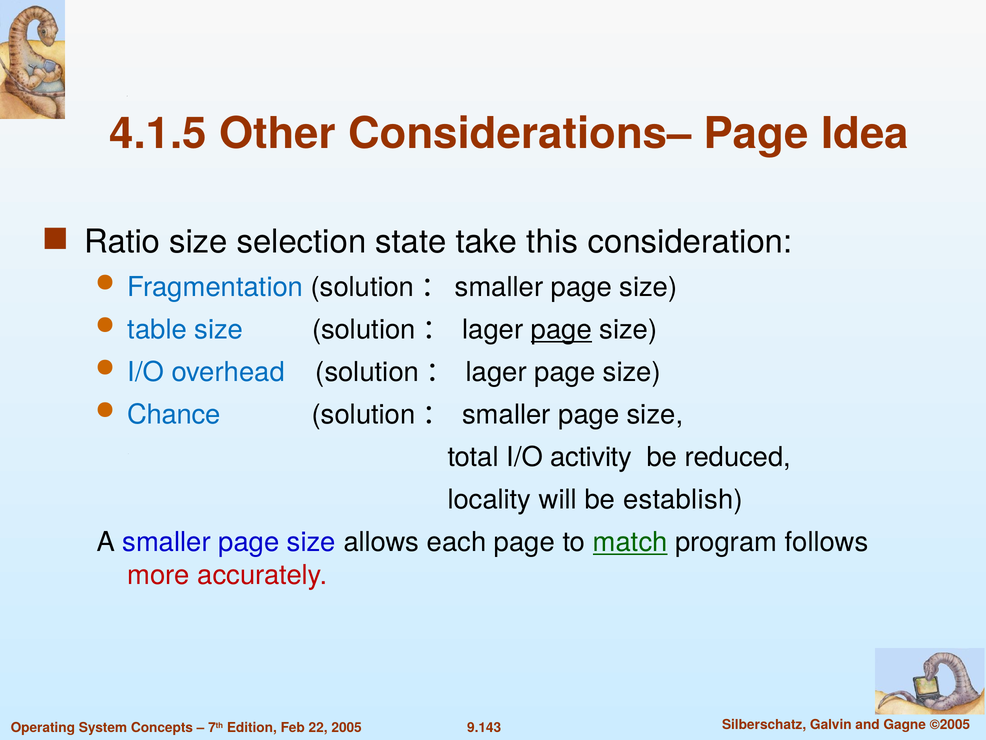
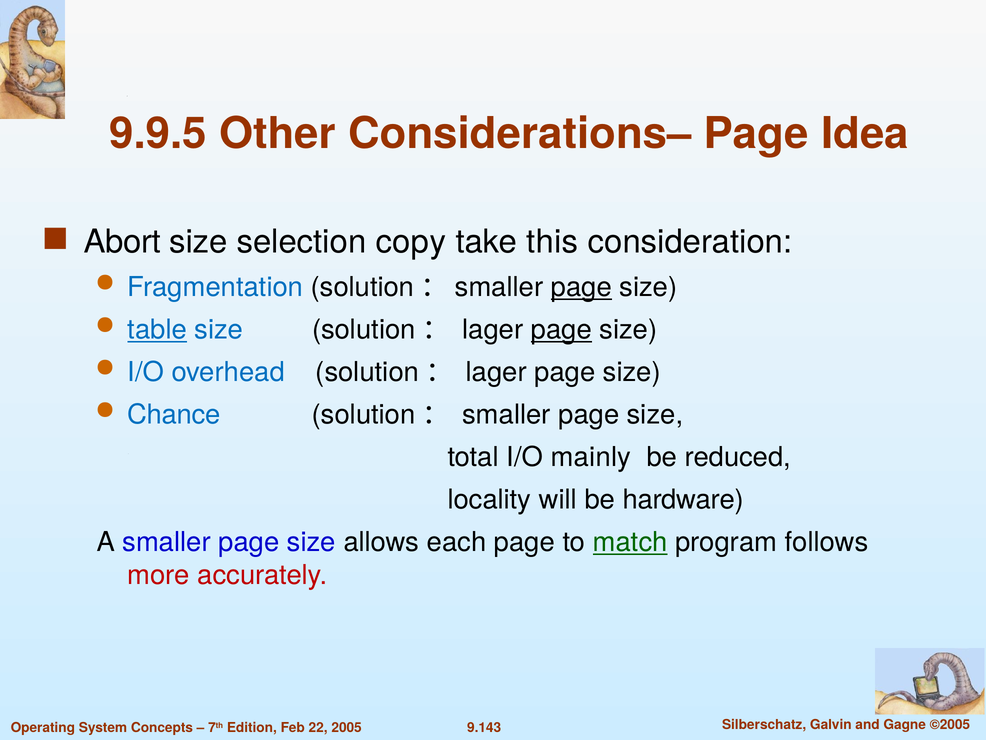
4.1.5: 4.1.5 -> 9.9.5
Ratio: Ratio -> Abort
state: state -> copy
page at (581, 287) underline: none -> present
table underline: none -> present
activity: activity -> mainly
establish: establish -> hardware
